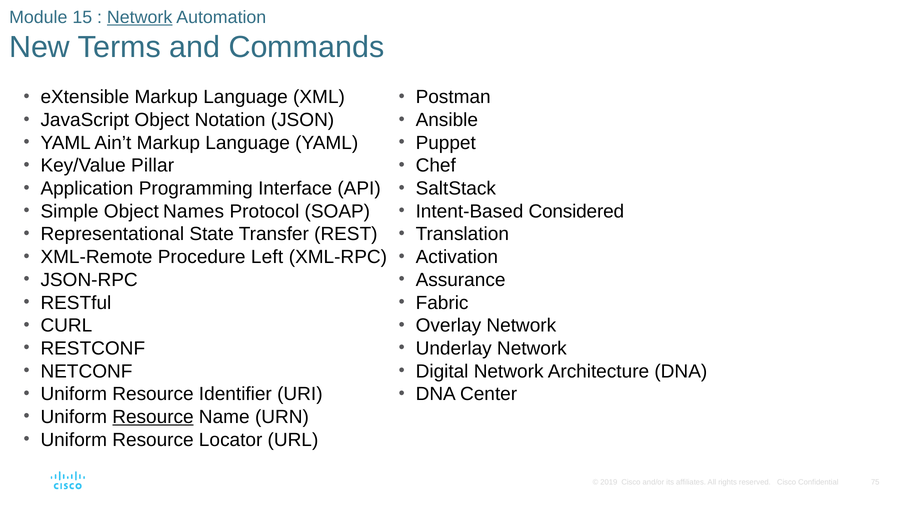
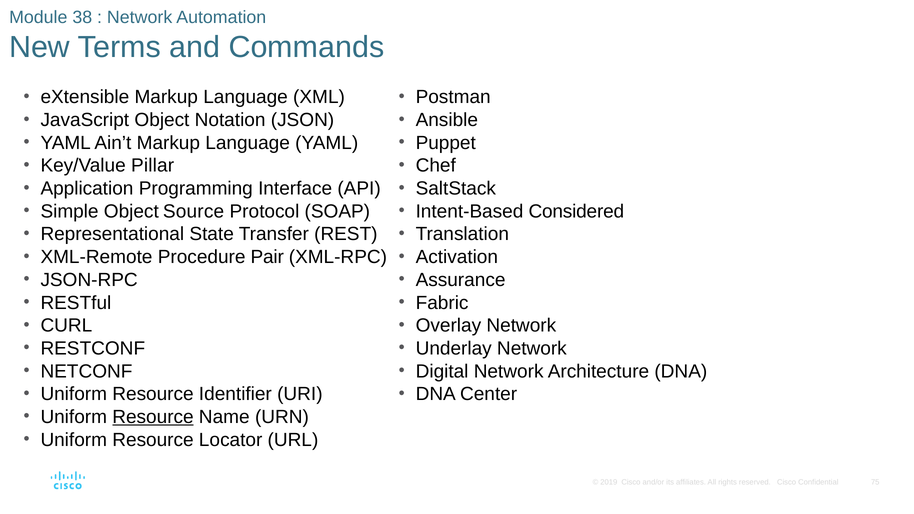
15: 15 -> 38
Network at (140, 18) underline: present -> none
Names: Names -> Source
Left: Left -> Pair
